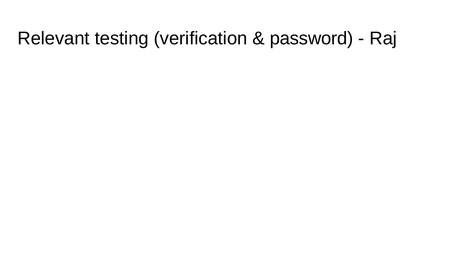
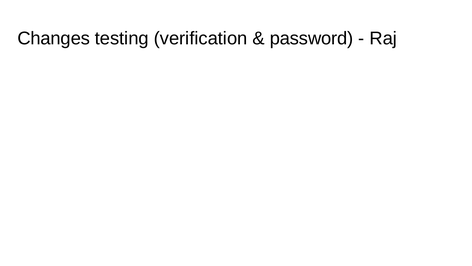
Relevant: Relevant -> Changes
